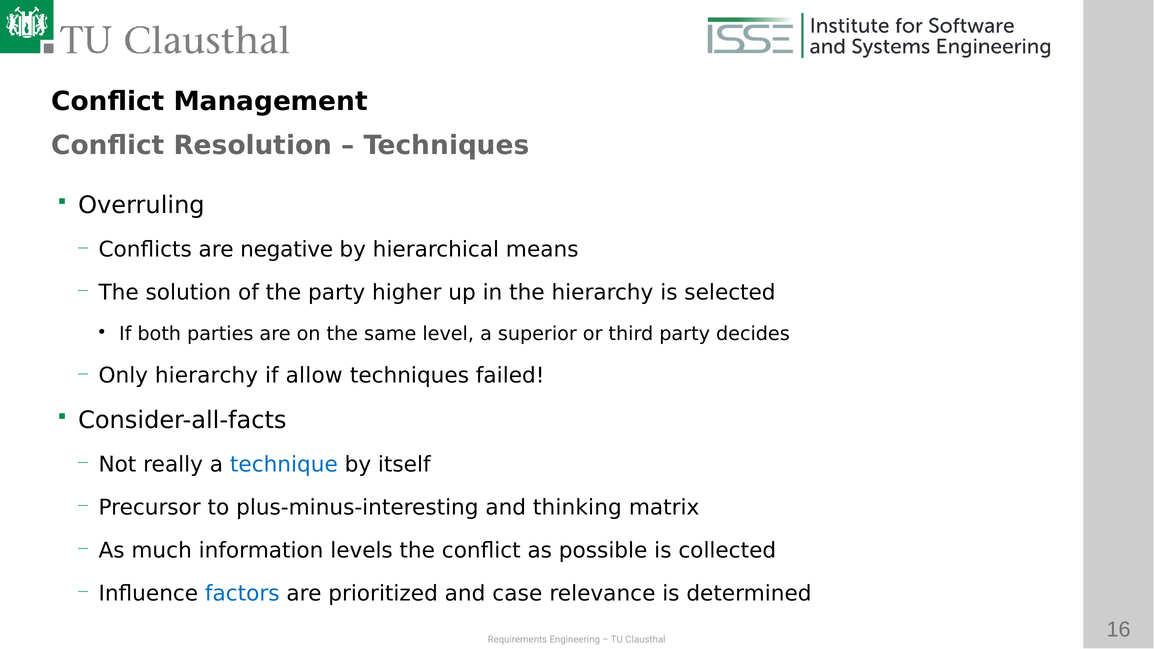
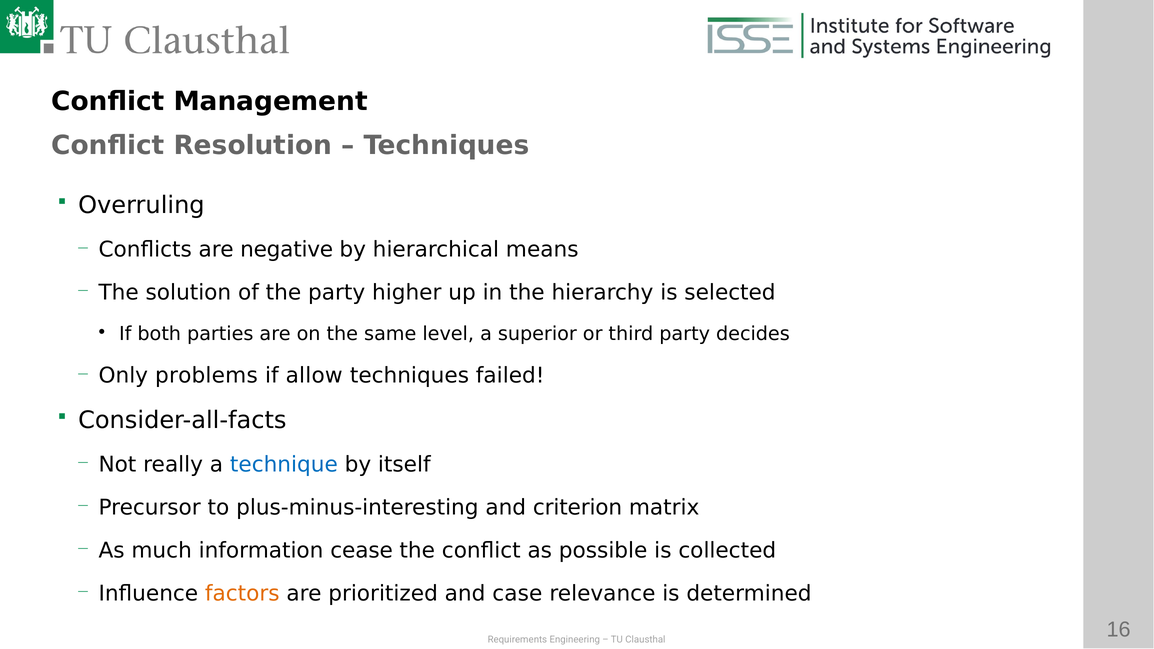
Only hierarchy: hierarchy -> problems
thinking: thinking -> criterion
levels: levels -> cease
factors colour: blue -> orange
